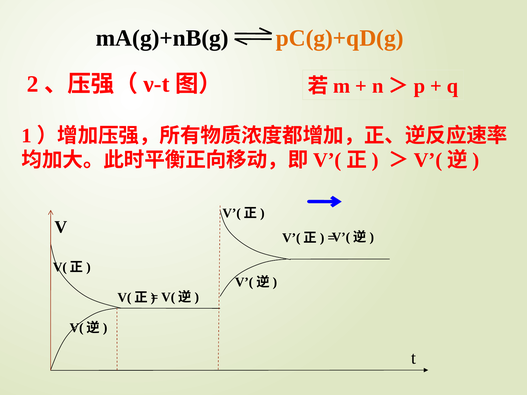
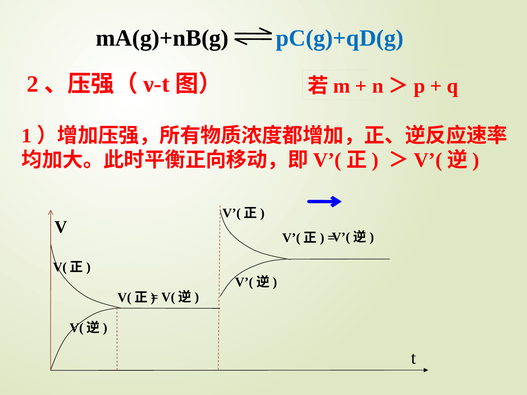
pC(g)+qD(g colour: orange -> blue
